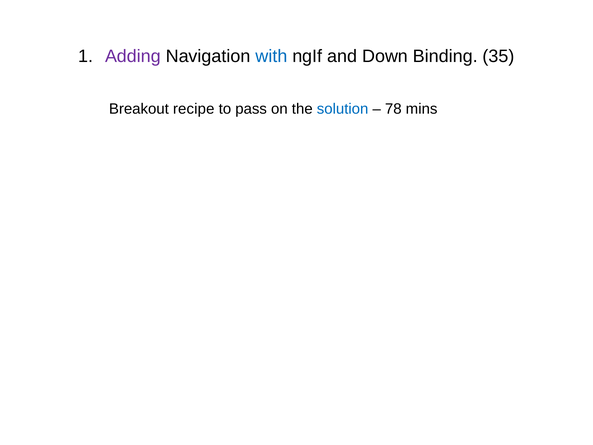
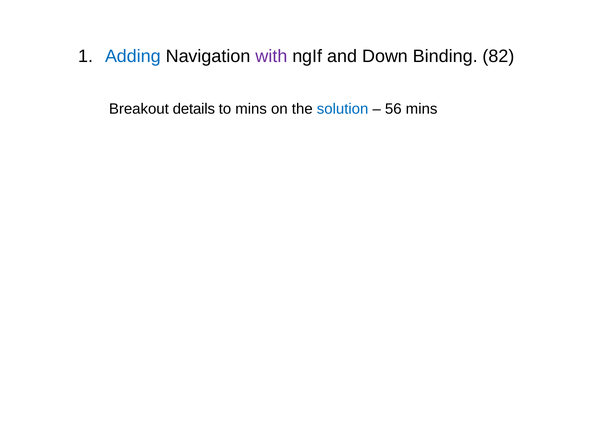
Adding colour: purple -> blue
with colour: blue -> purple
35: 35 -> 82
recipe: recipe -> details
to pass: pass -> mins
78: 78 -> 56
